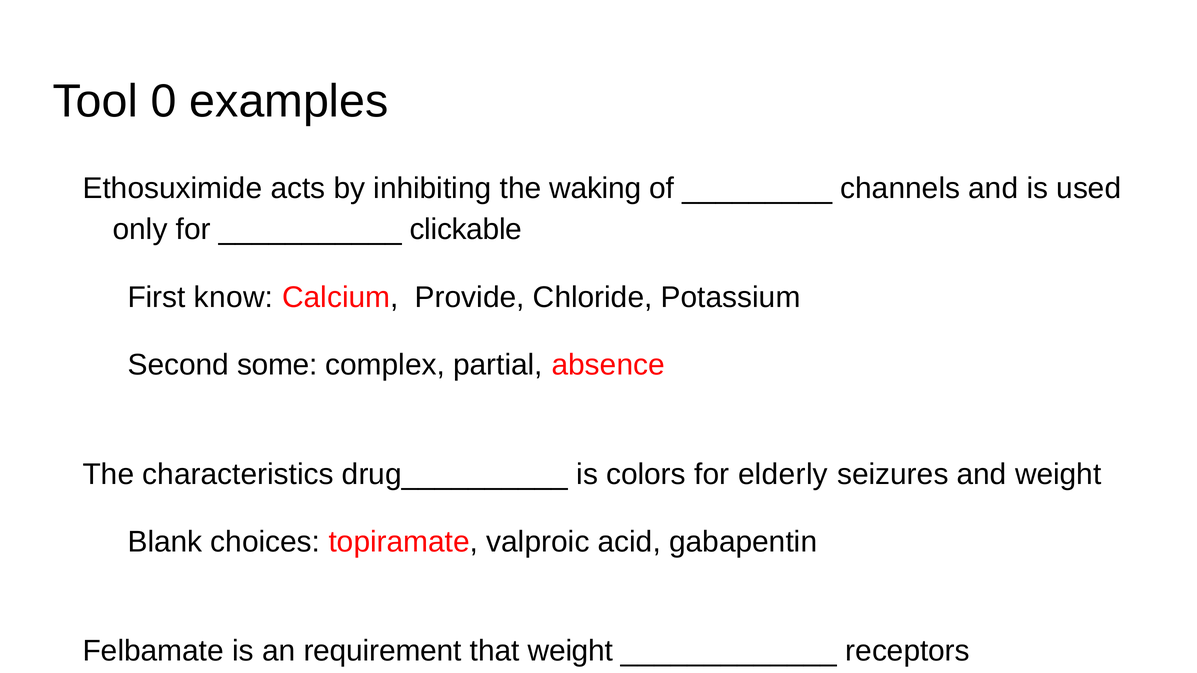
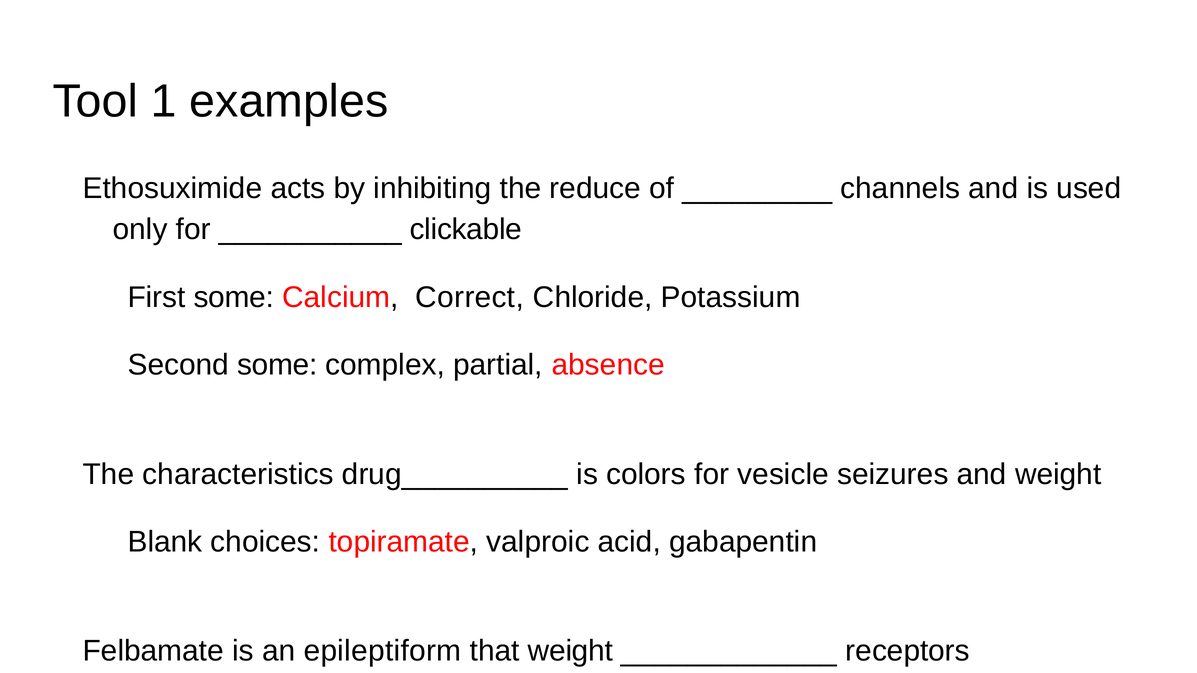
0: 0 -> 1
waking: waking -> reduce
First know: know -> some
Provide: Provide -> Correct
elderly: elderly -> vesicle
requirement: requirement -> epileptiform
